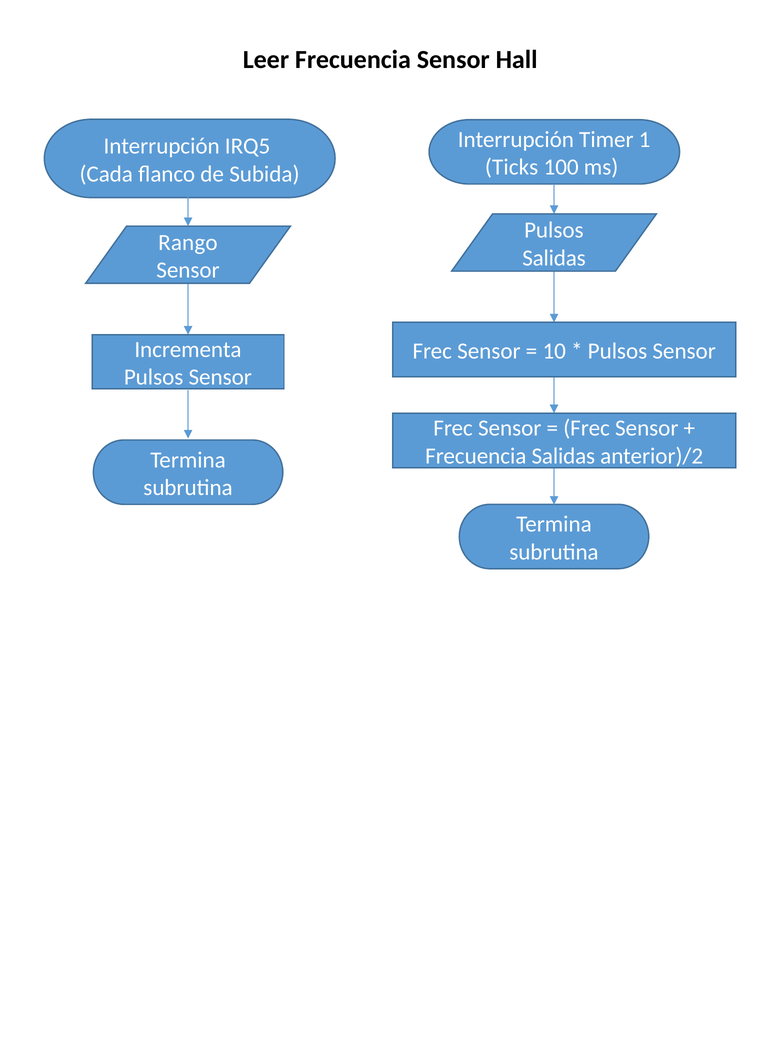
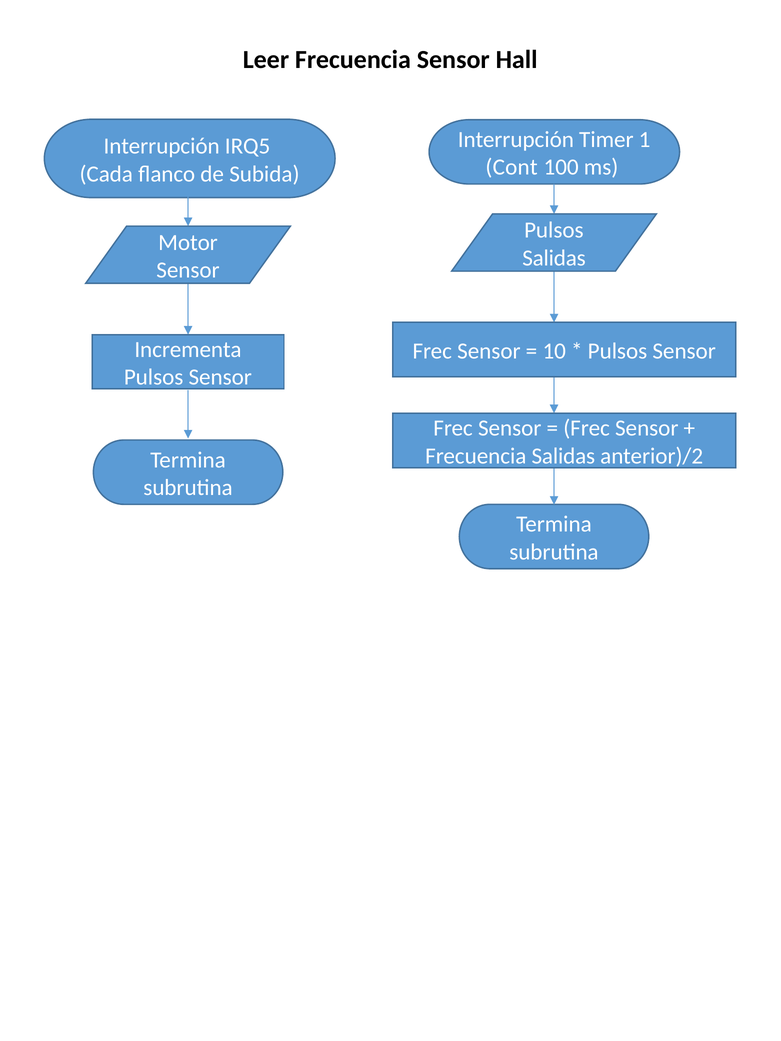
Ticks: Ticks -> Cont
Rango: Rango -> Motor
